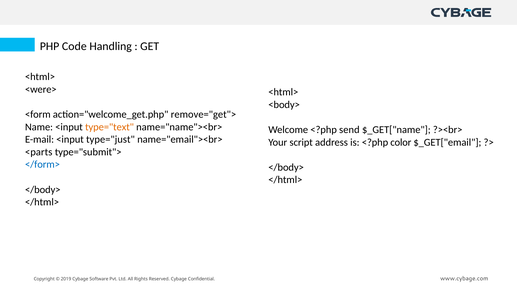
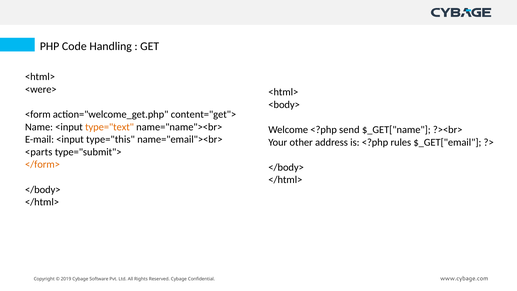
remove="get">: remove="get"> -> content="get">
type="just: type="just -> type="this
script: script -> other
color: color -> rules
</form> colour: blue -> orange
